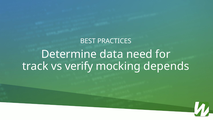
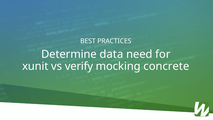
track: track -> xunit
depends: depends -> concrete
